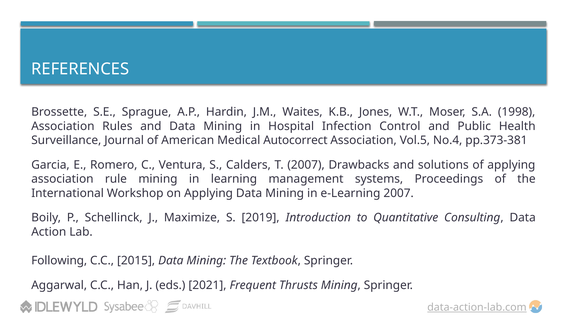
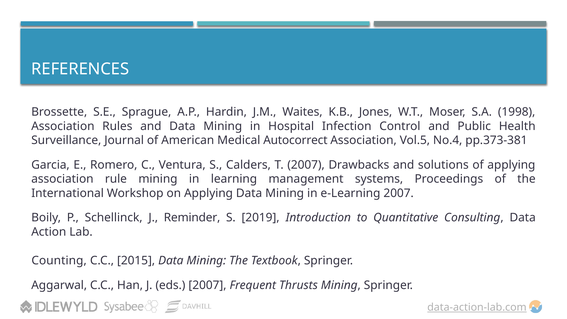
Maximize: Maximize -> Reminder
Following: Following -> Counting
eds 2021: 2021 -> 2007
